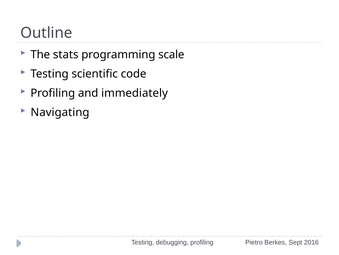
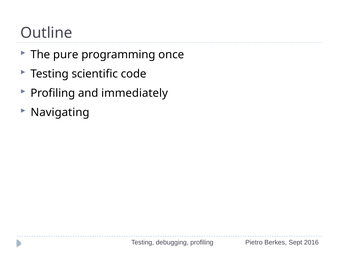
stats: stats -> pure
scale: scale -> once
